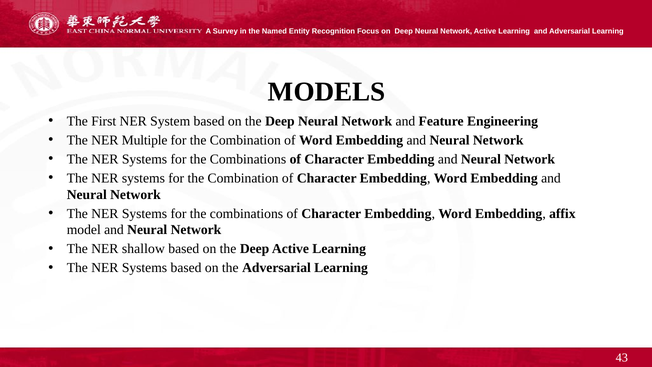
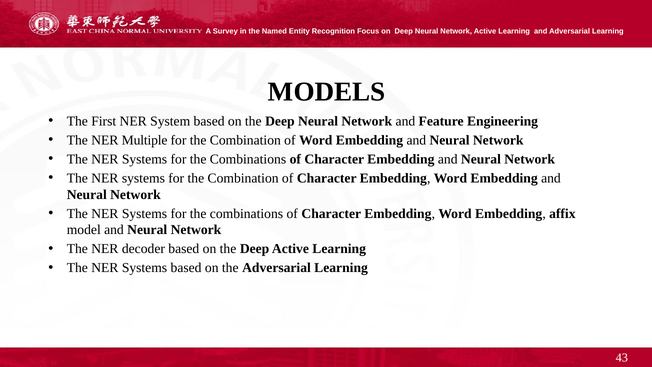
shallow: shallow -> decoder
